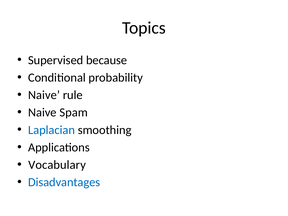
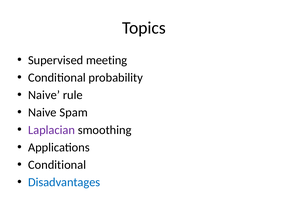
because: because -> meeting
Laplacian colour: blue -> purple
Vocabulary at (57, 165): Vocabulary -> Conditional
